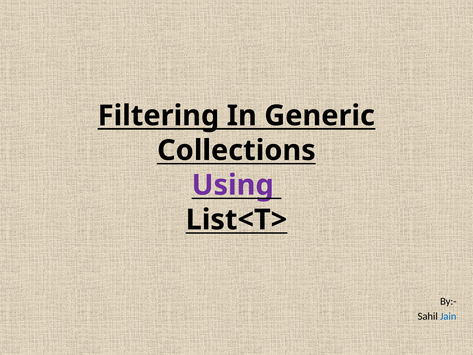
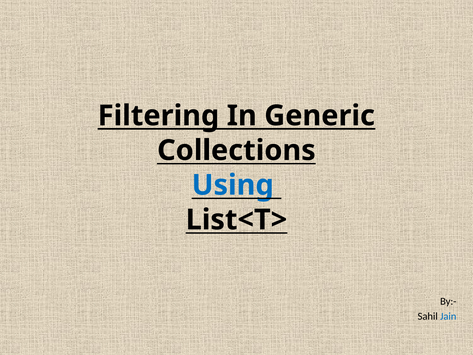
Using colour: purple -> blue
